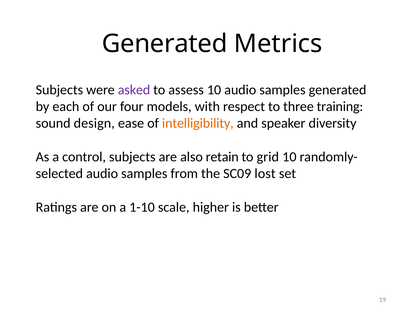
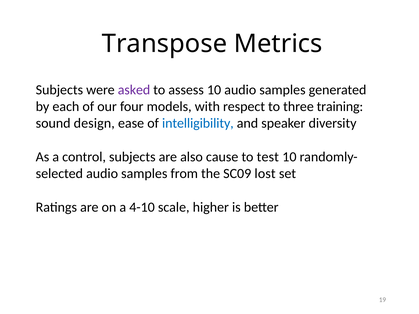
Generated at (165, 44): Generated -> Transpose
intelligibility colour: orange -> blue
retain: retain -> cause
grid: grid -> test
1-10: 1-10 -> 4-10
